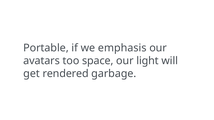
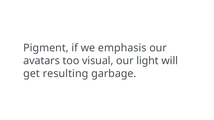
Portable: Portable -> Pigment
space: space -> visual
rendered: rendered -> resulting
